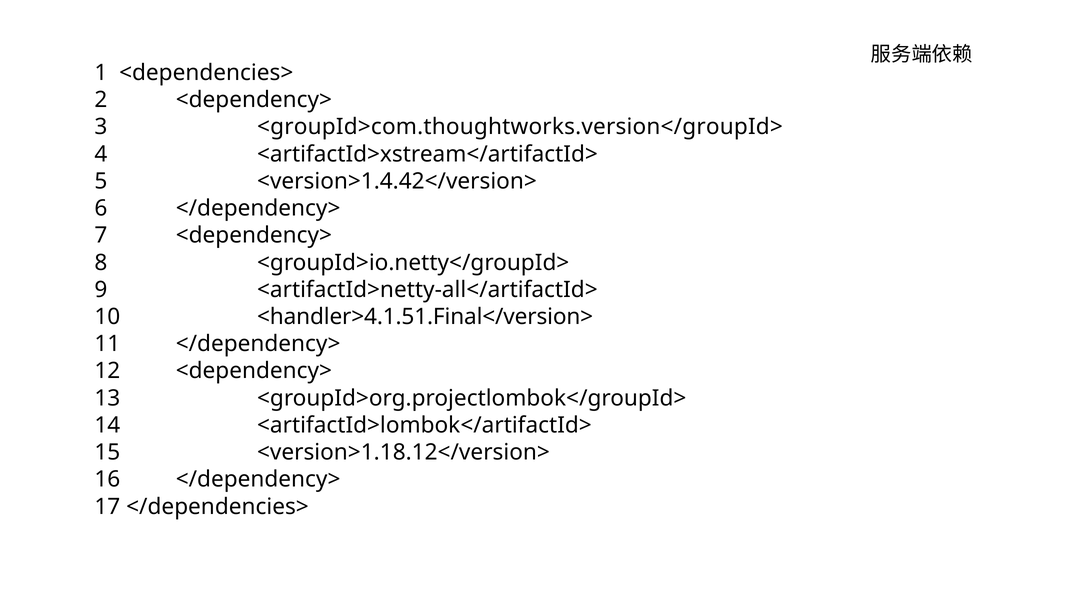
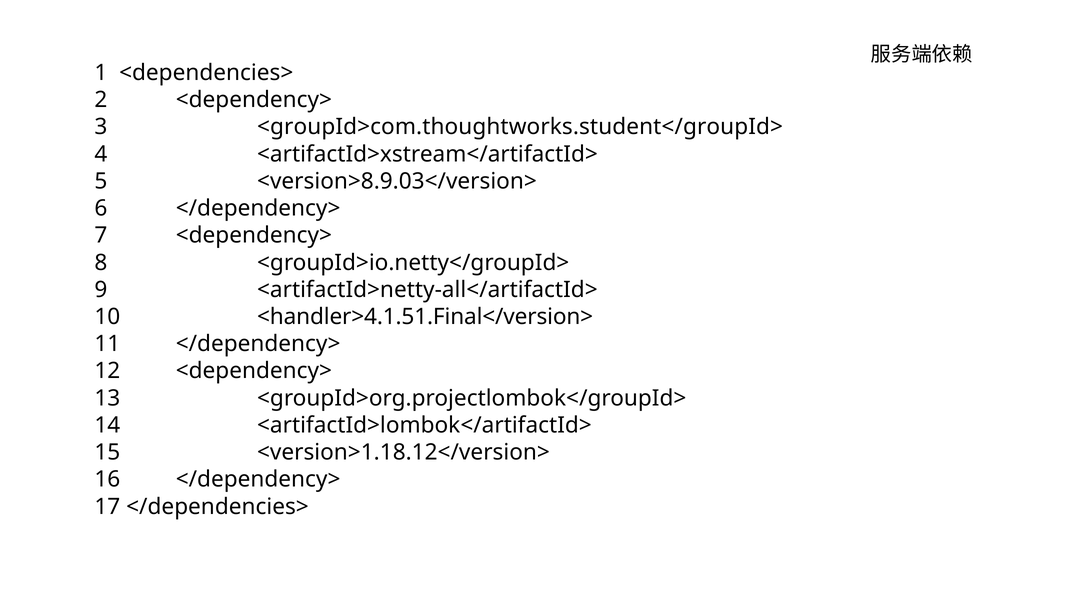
<groupId>com.thoughtworks.version</groupId>: <groupId>com.thoughtworks.version</groupId> -> <groupId>com.thoughtworks.student</groupId>
<version>1.4.42</version>: <version>1.4.42</version> -> <version>8.9.03</version>
